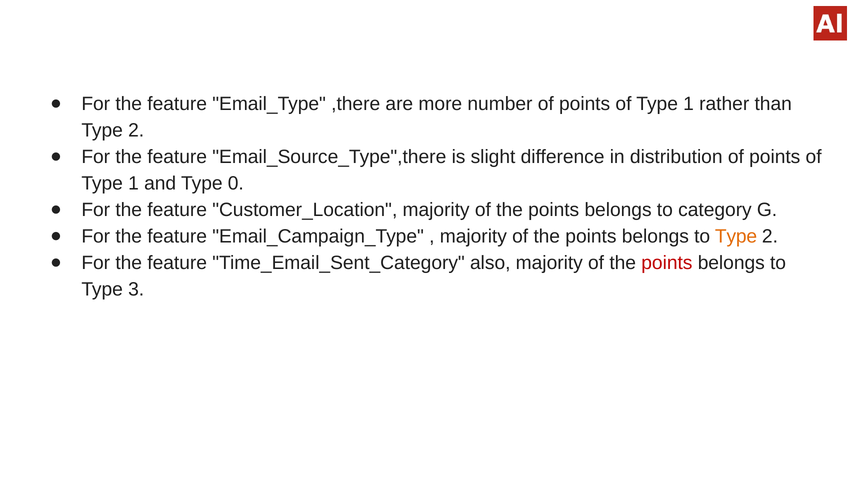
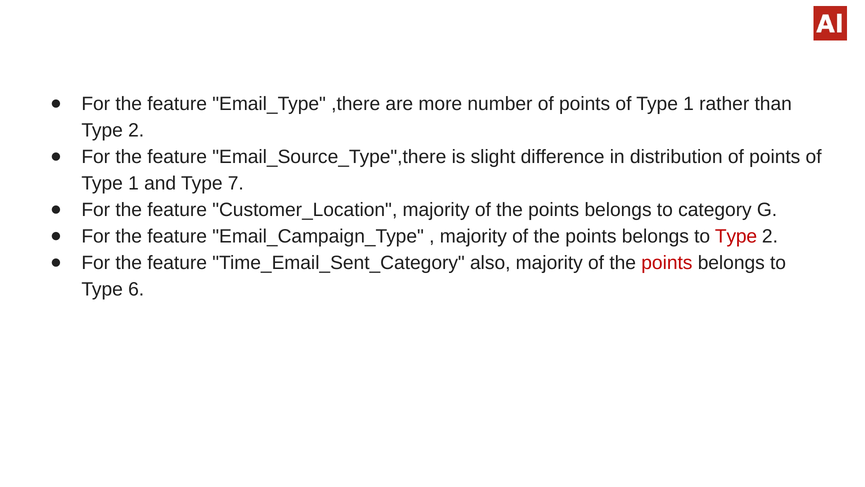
0: 0 -> 7
Type at (736, 236) colour: orange -> red
3: 3 -> 6
